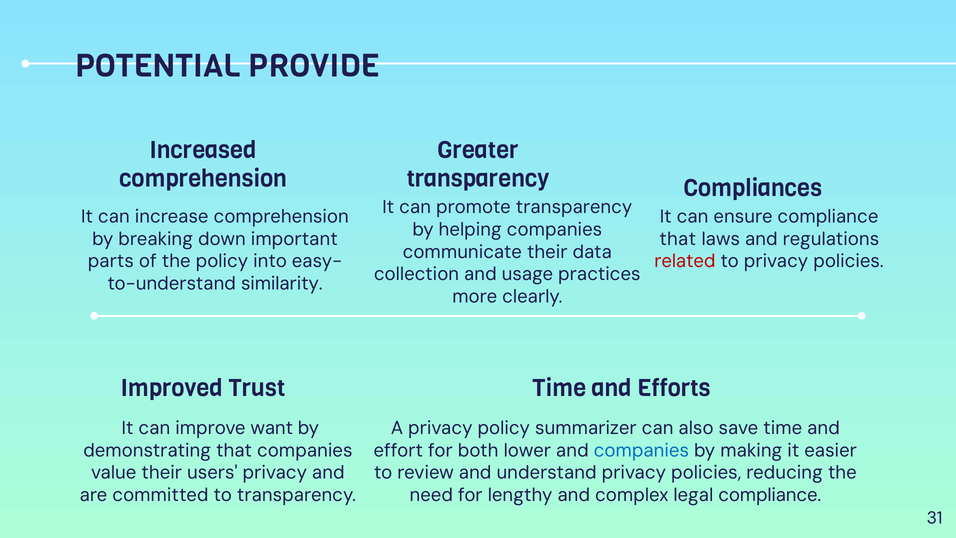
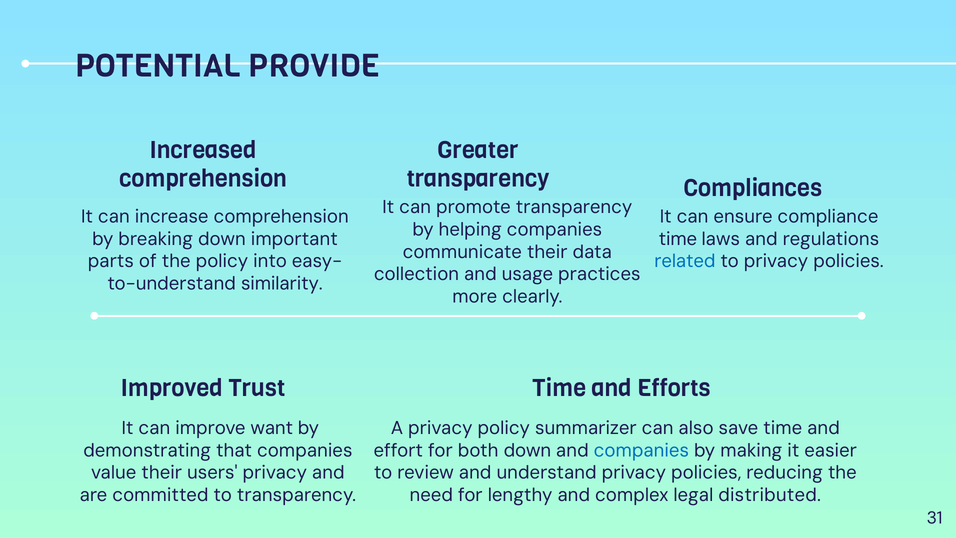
that at (678, 239): that -> time
related colour: red -> blue
both lower: lower -> down
legal compliance: compliance -> distributed
